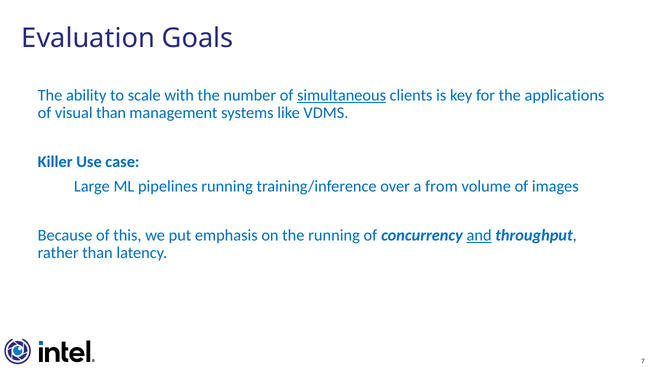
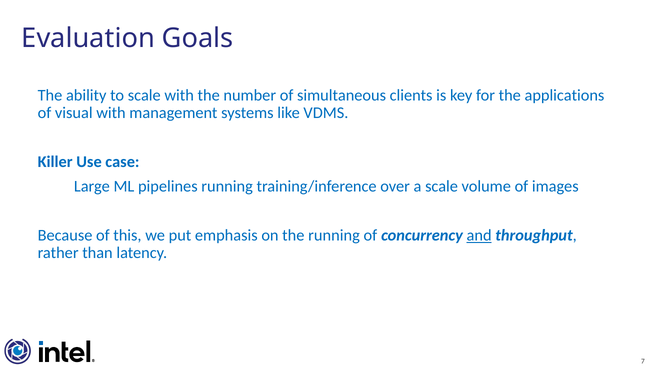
simultaneous underline: present -> none
visual than: than -> with
a from: from -> scale
